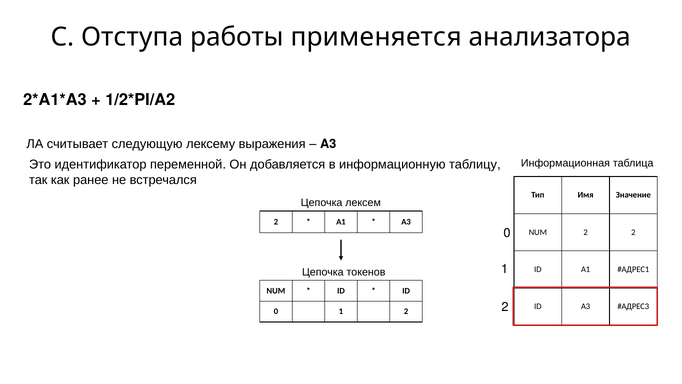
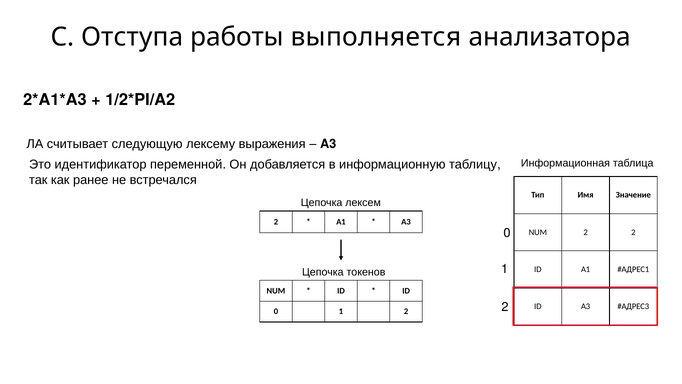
применяется: применяется -> выполняется
